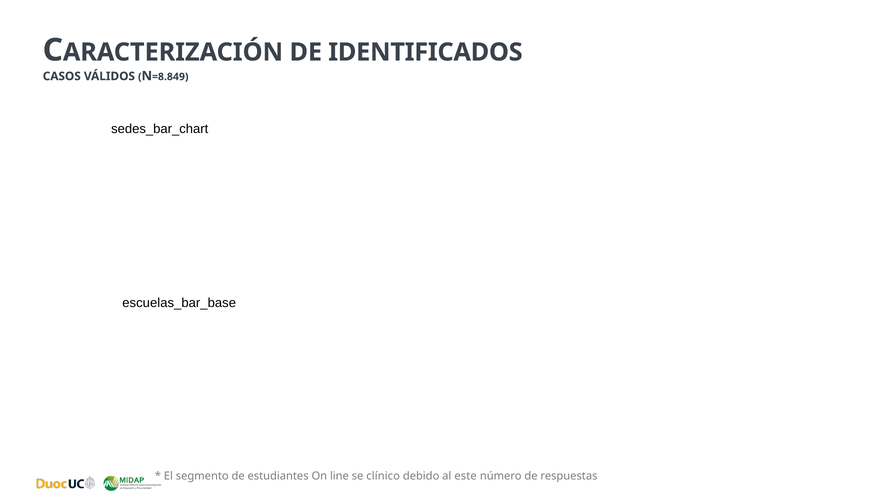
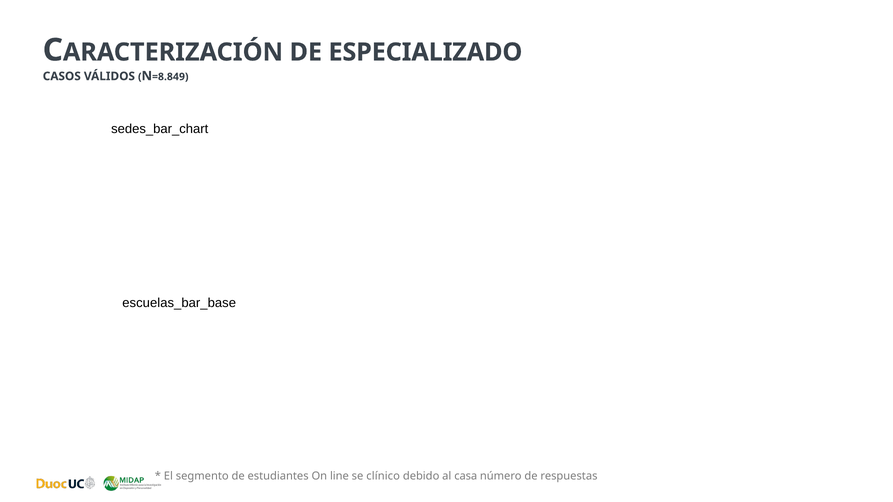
IDENTIFICADOS: IDENTIFICADOS -> ESPECIALIZADO
este: este -> casa
